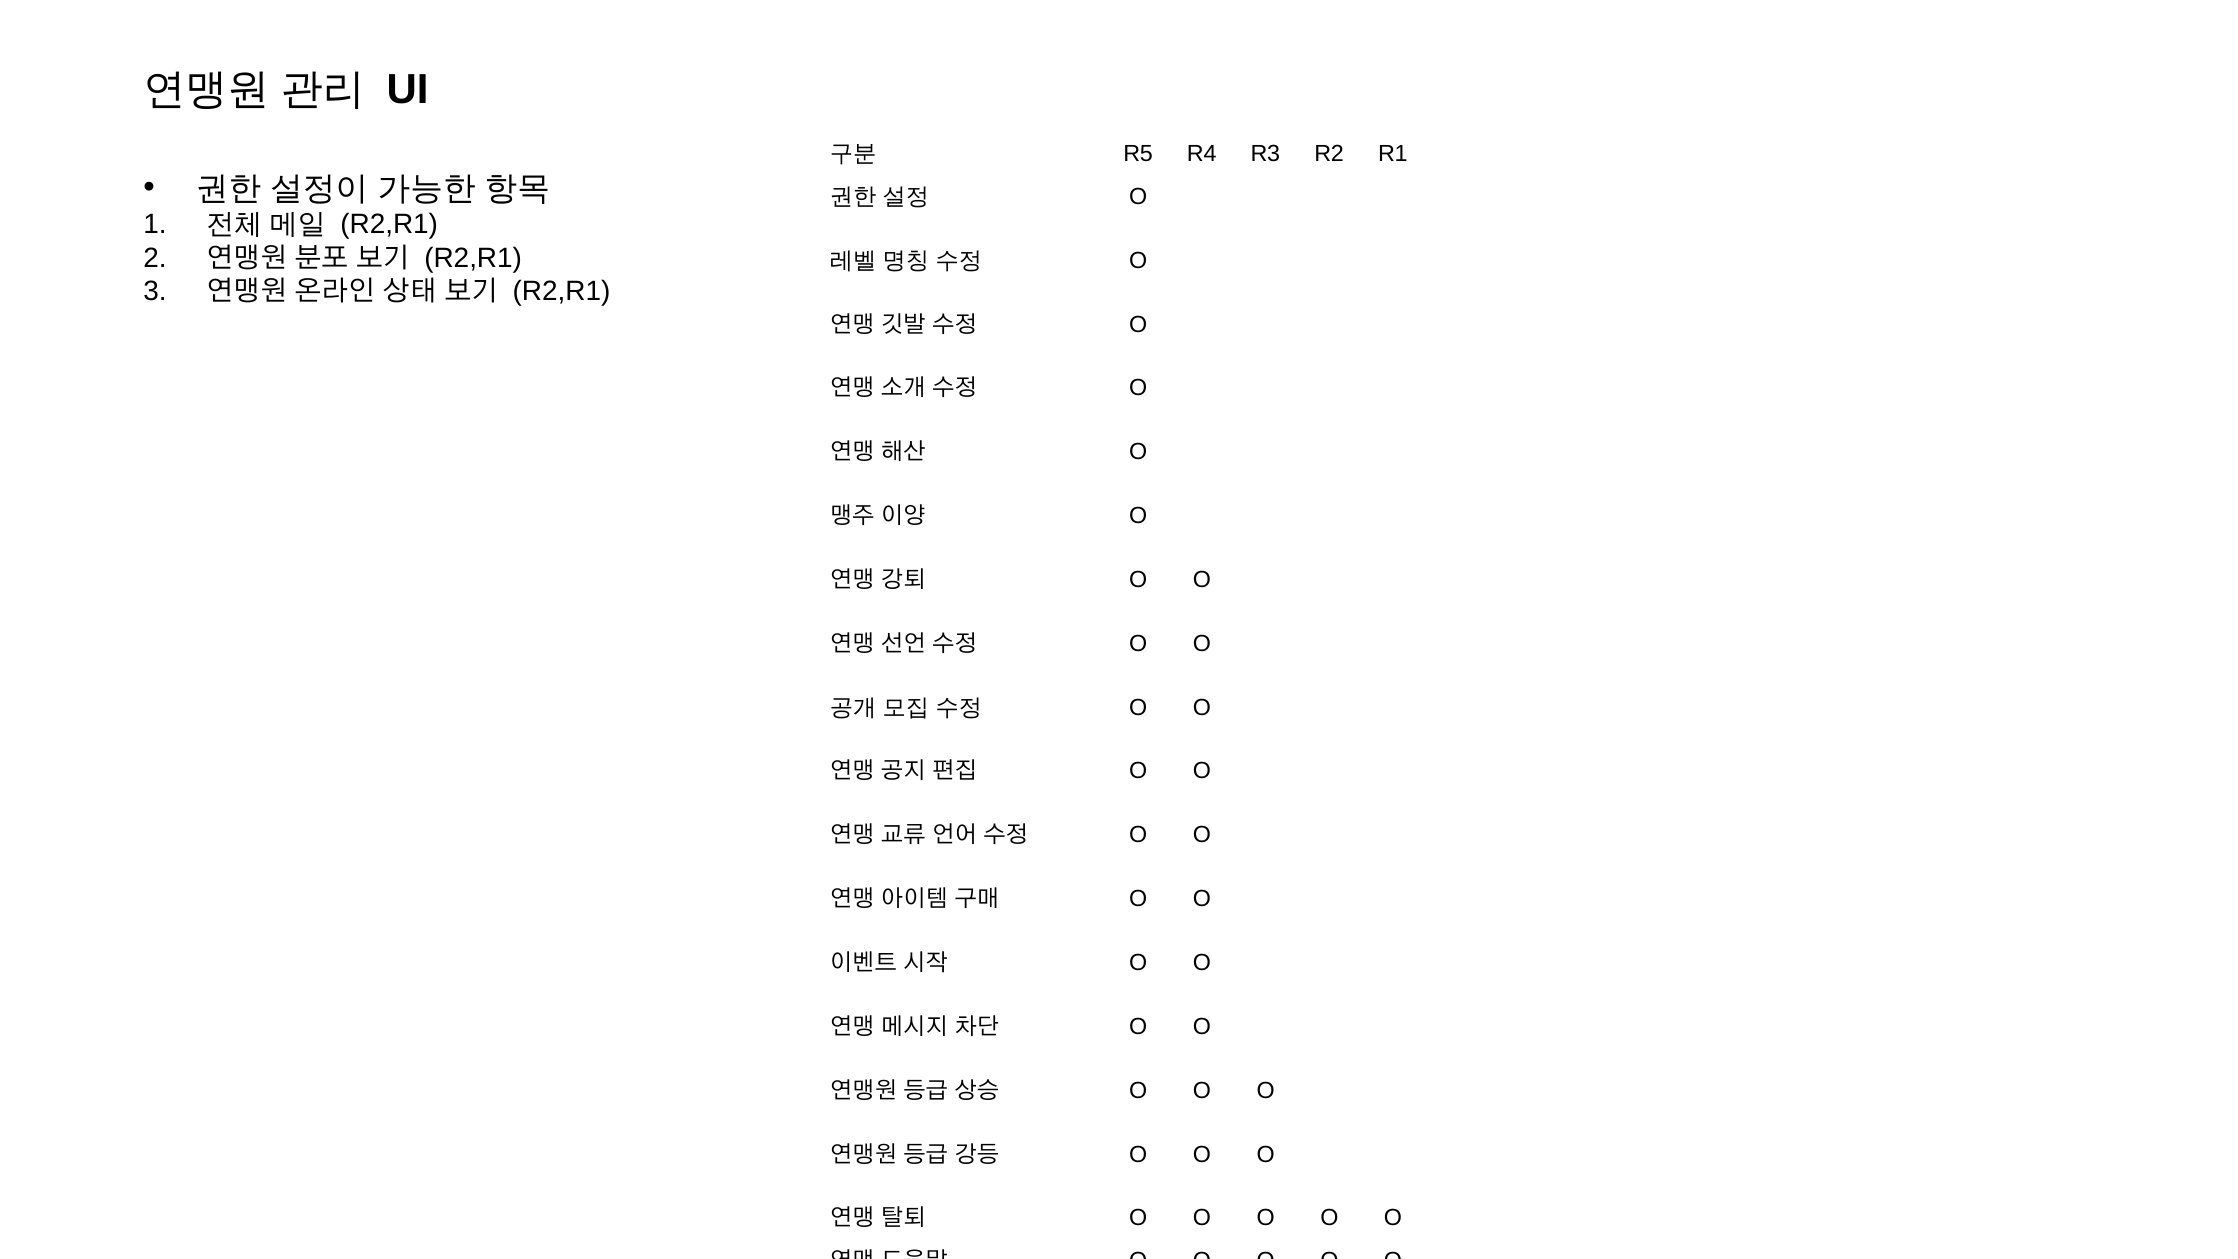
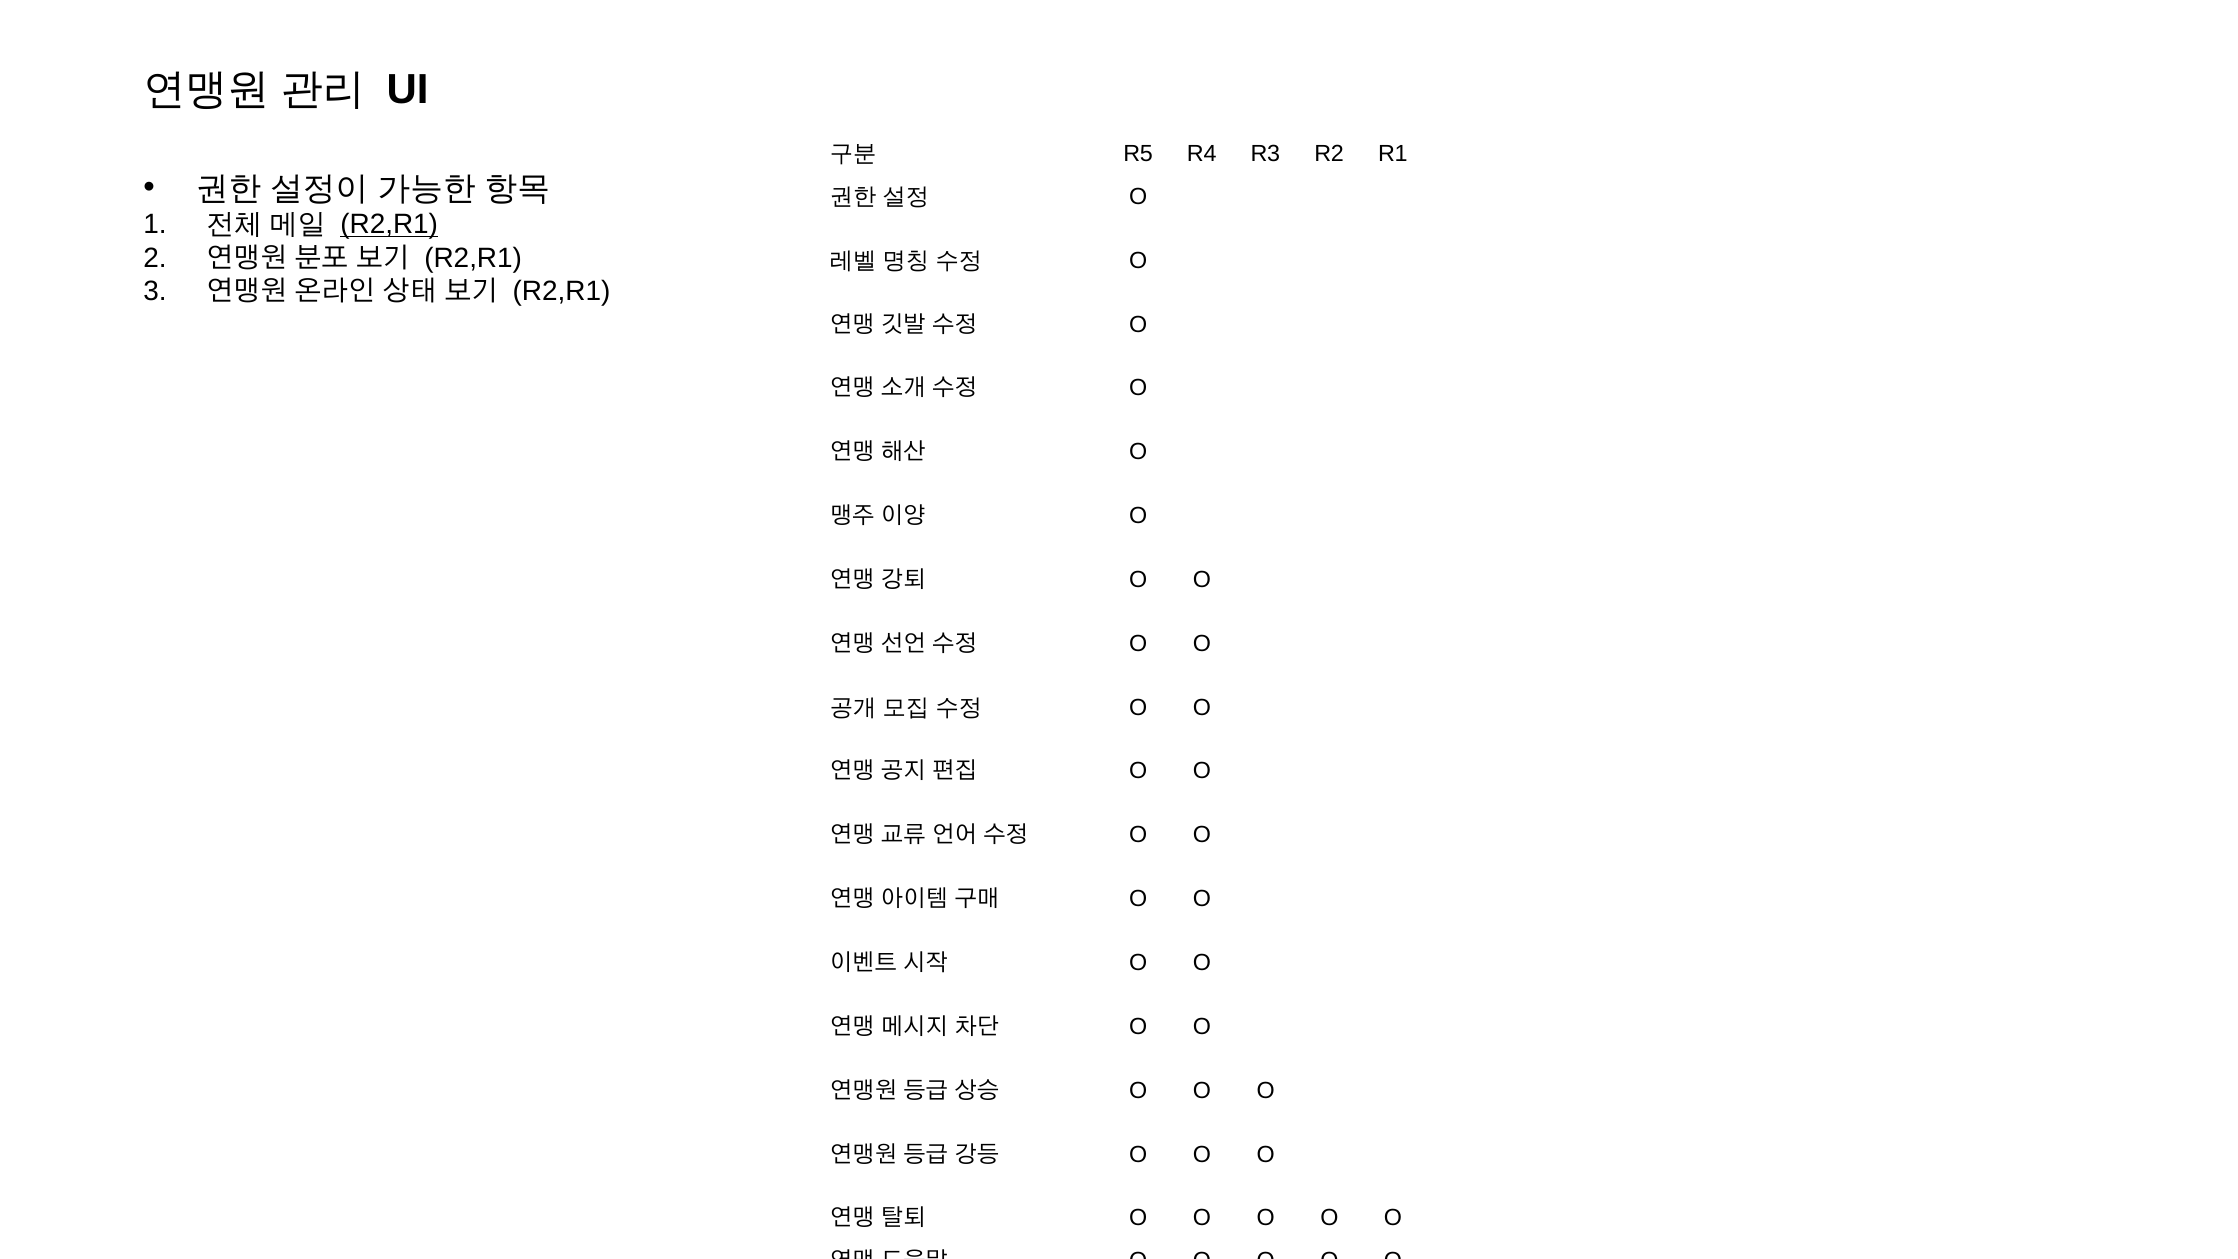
R2,R1 at (389, 225) underline: none -> present
